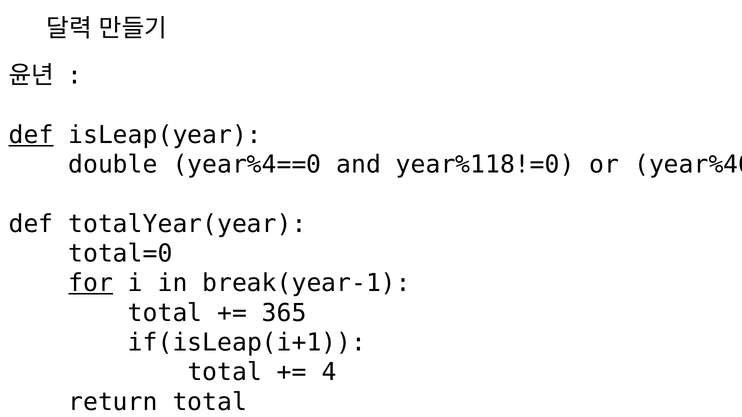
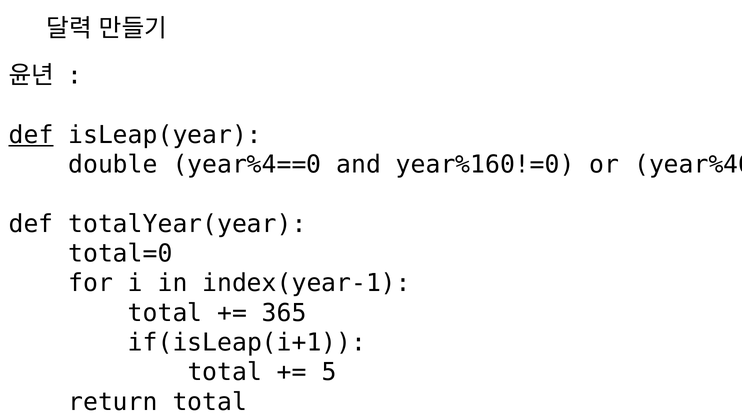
year%118!=0: year%118!=0 -> year%160!=0
for underline: present -> none
break(year-1: break(year-1 -> index(year-1
4: 4 -> 5
